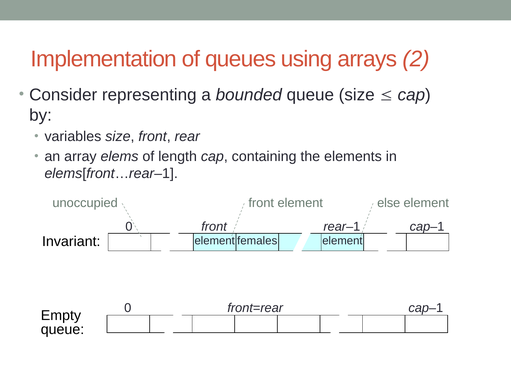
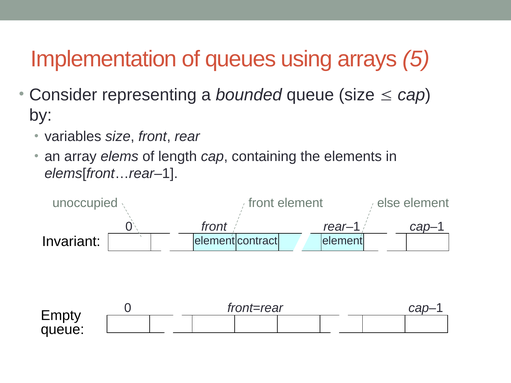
2: 2 -> 5
females: females -> contract
